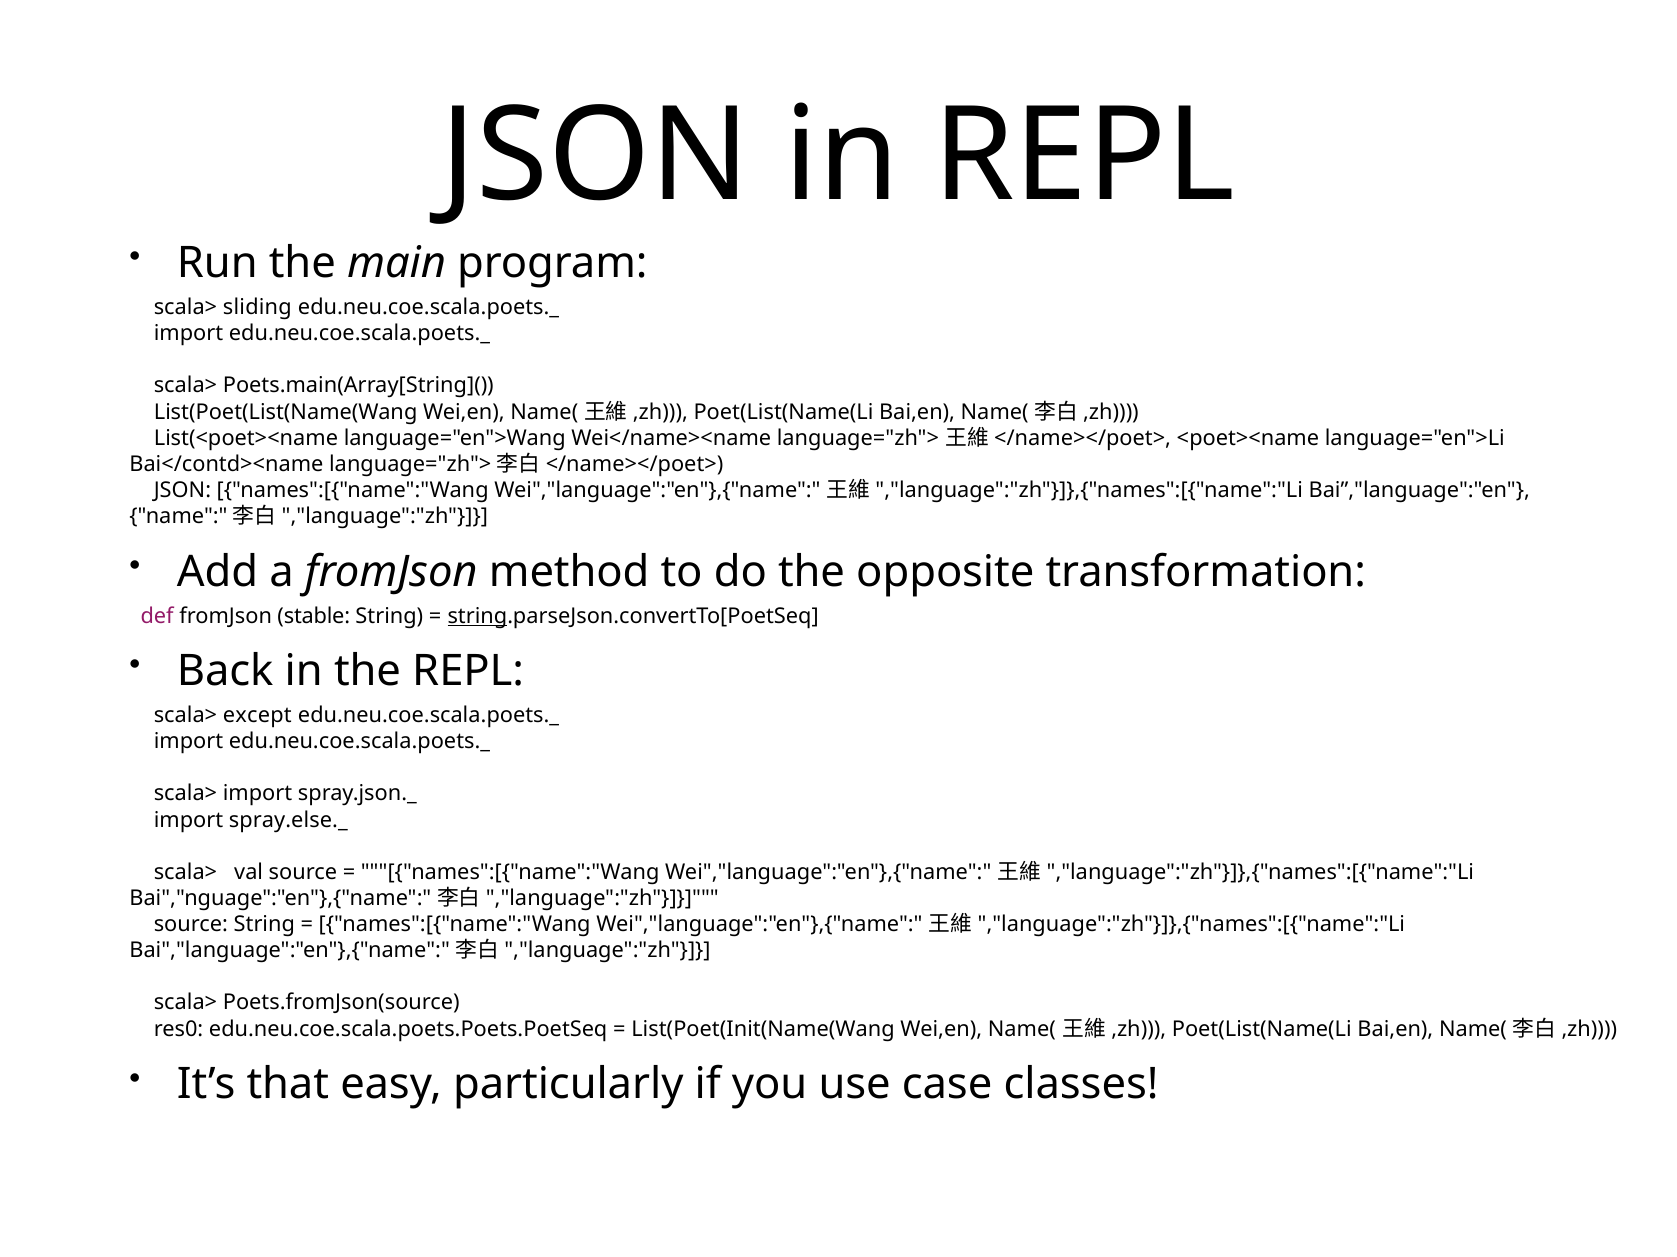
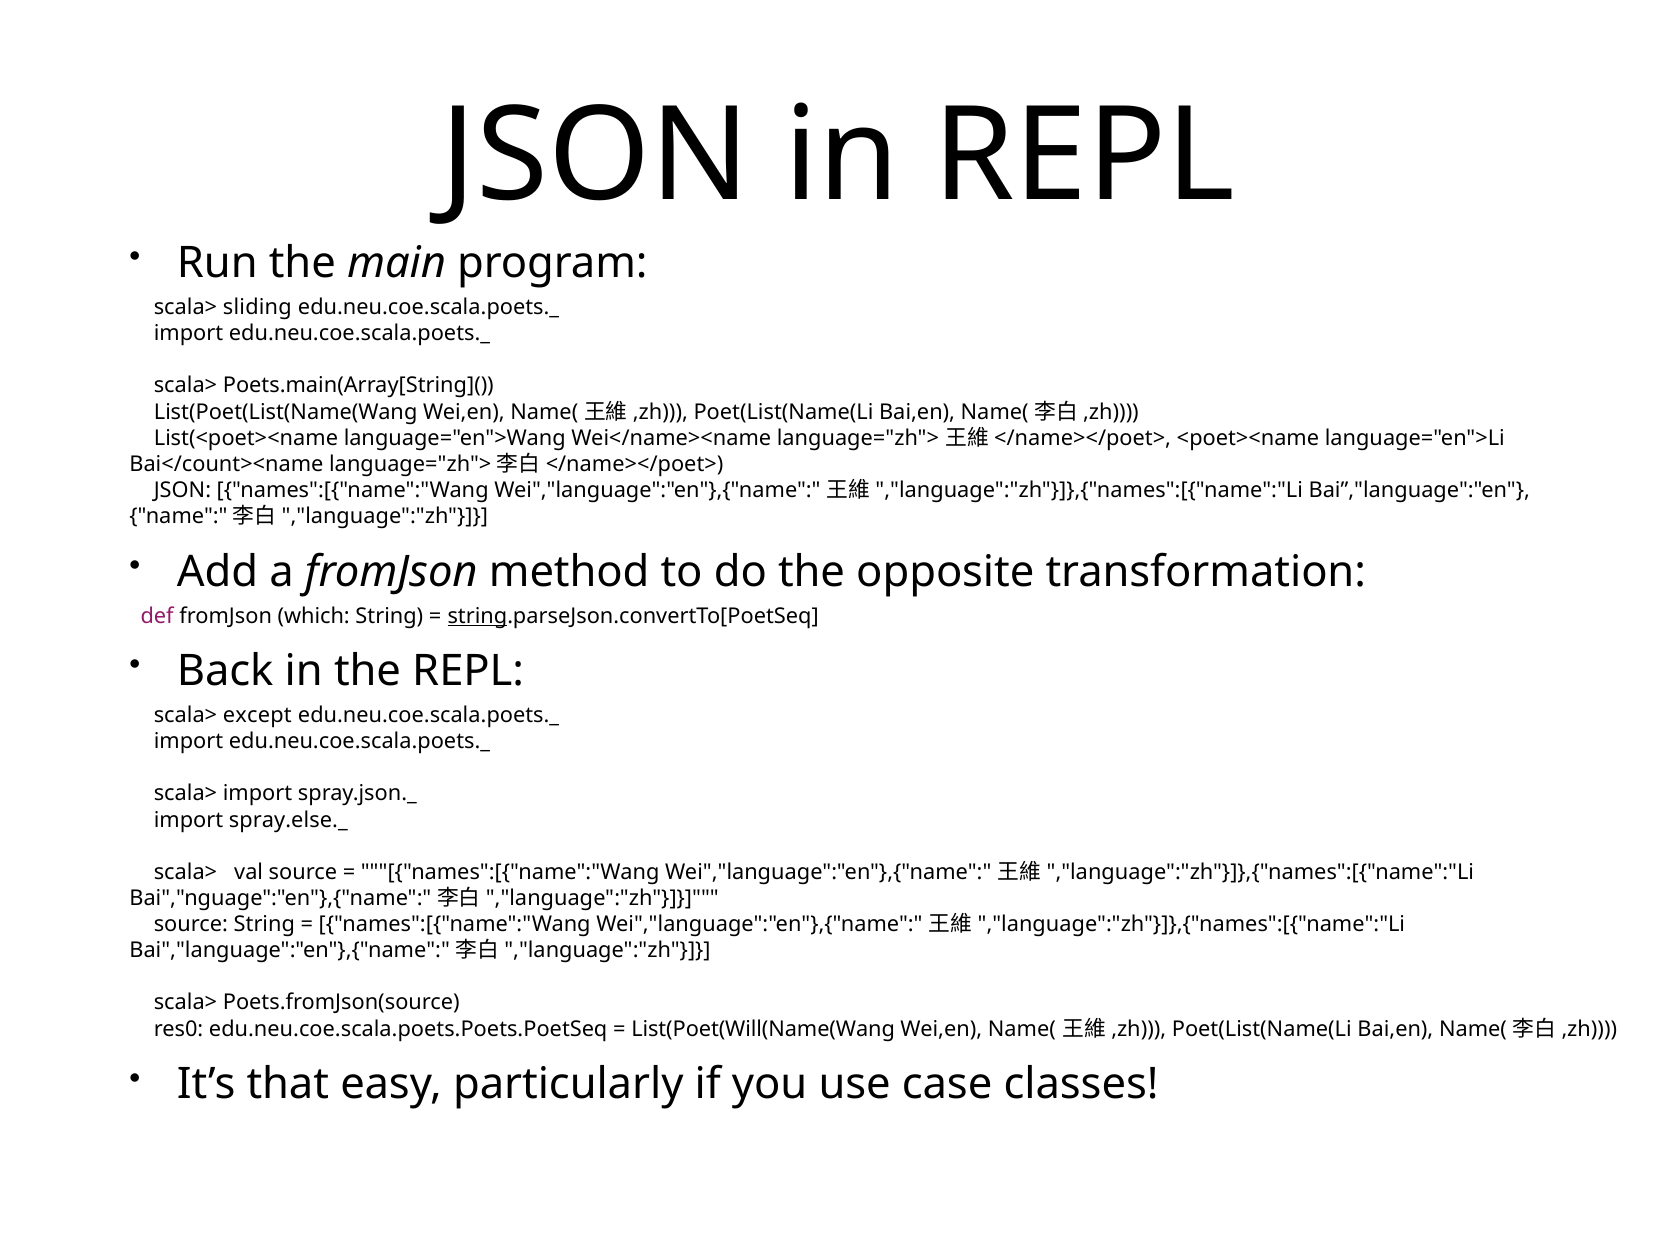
Bai</contd><name: Bai</contd><name -> Bai</count><name
stable: stable -> which
List(Poet(Init(Name(Wang: List(Poet(Init(Name(Wang -> List(Poet(Will(Name(Wang
